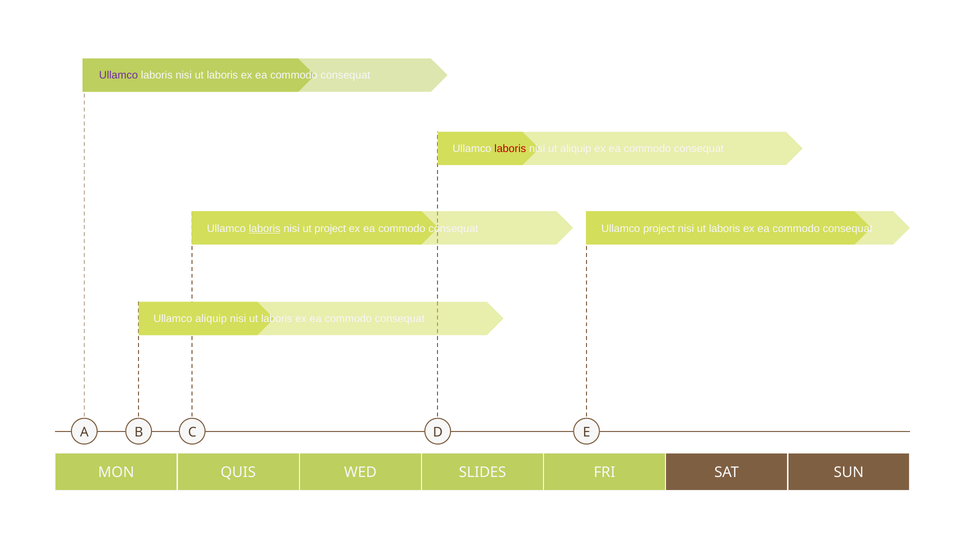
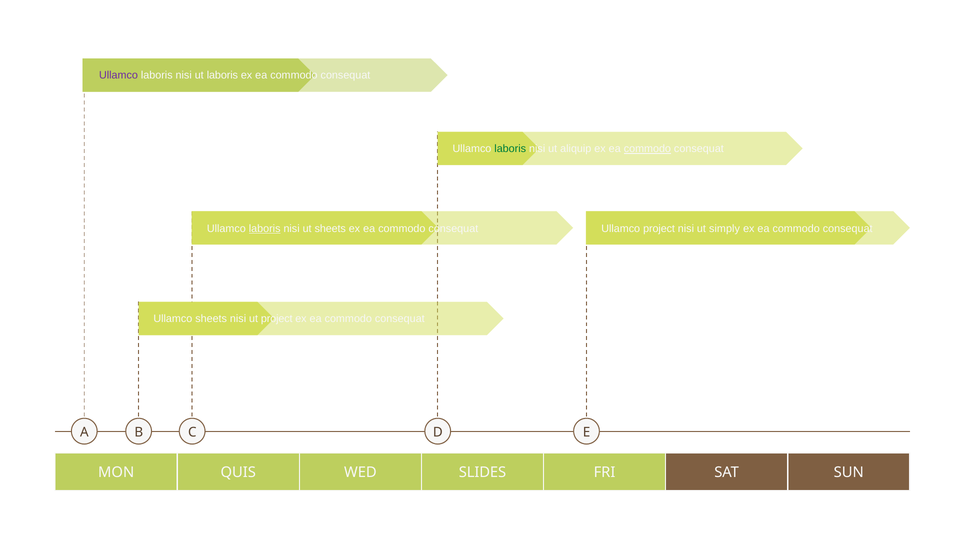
laboris at (510, 149) colour: red -> green
commodo at (647, 149) underline: none -> present
ut project: project -> sheets
laboris at (725, 228): laboris -> simply
Ullamco aliquip: aliquip -> sheets
laboris at (277, 319): laboris -> project
